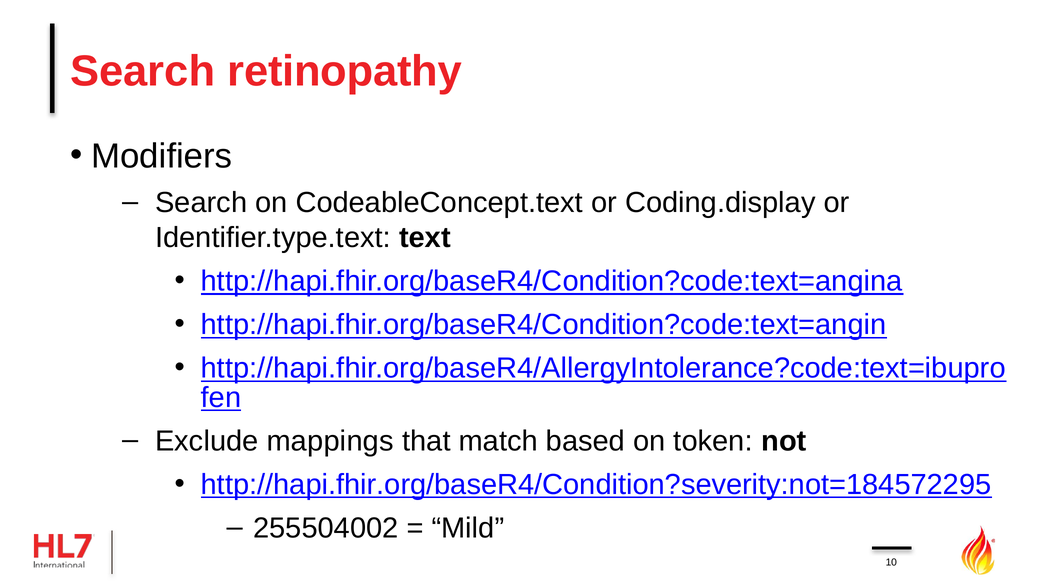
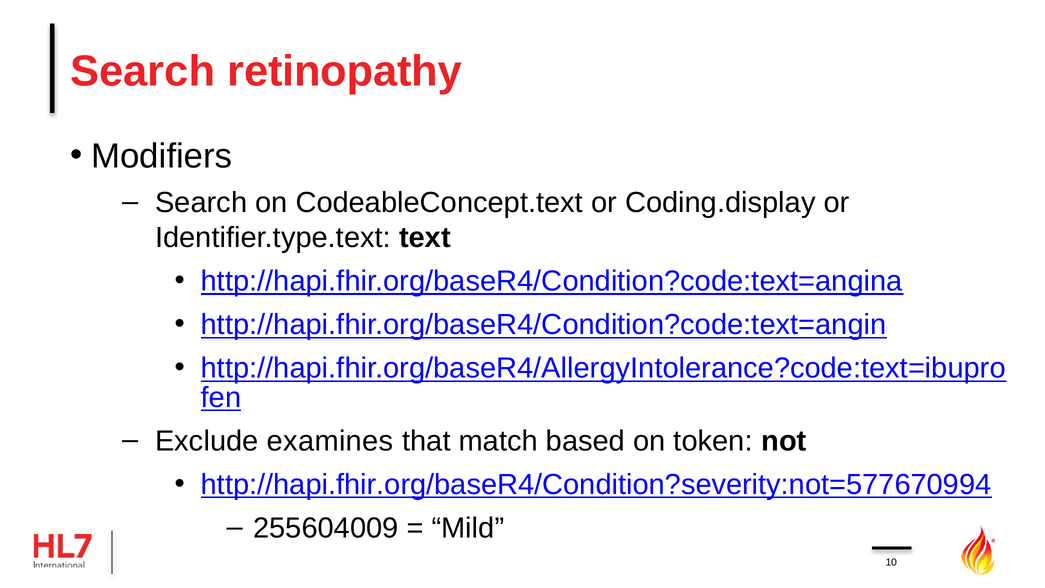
mappings: mappings -> examines
http://hapi.fhir.org/baseR4/Condition?severity:not=184572295: http://hapi.fhir.org/baseR4/Condition?severity:not=184572295 -> http://hapi.fhir.org/baseR4/Condition?severity:not=577670994
255504002: 255504002 -> 255604009
